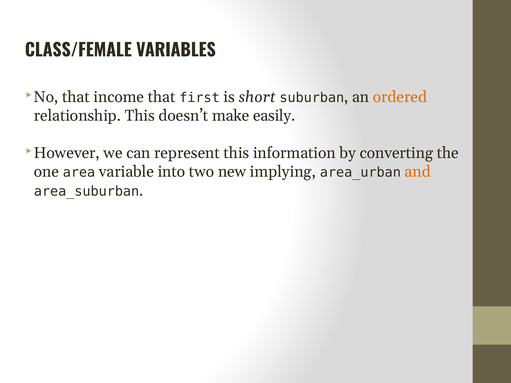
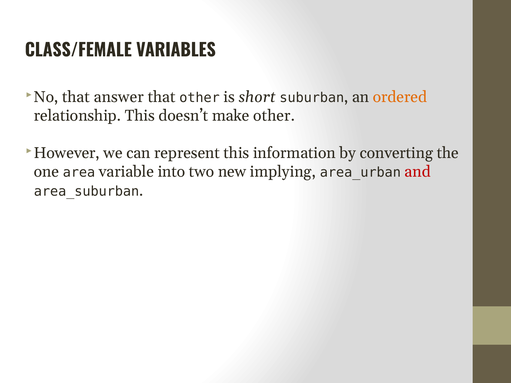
income: income -> answer
that first: first -> other
make easily: easily -> other
and colour: orange -> red
